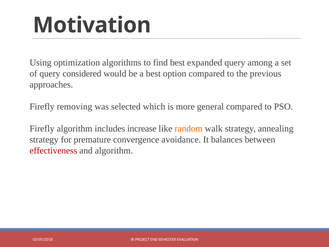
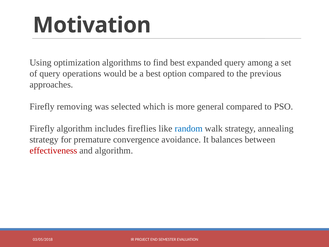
considered: considered -> operations
increase: increase -> fireflies
random colour: orange -> blue
